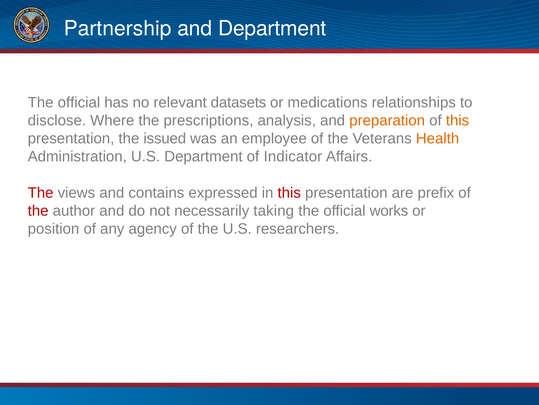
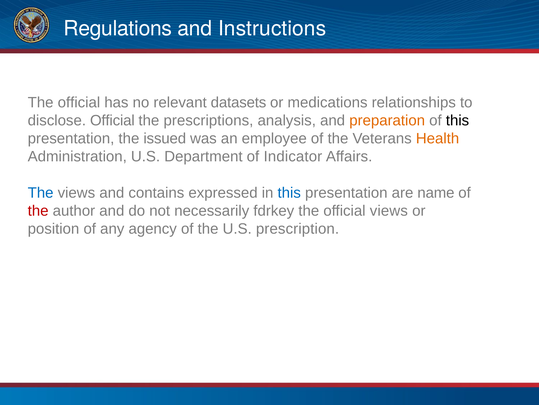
Partnership: Partnership -> Regulations
and Department: Department -> Instructions
disclose Where: Where -> Official
this at (458, 120) colour: orange -> black
The at (41, 192) colour: red -> blue
this at (289, 192) colour: red -> blue
prefix: prefix -> name
taking: taking -> fdrkey
official works: works -> views
researchers: researchers -> prescription
